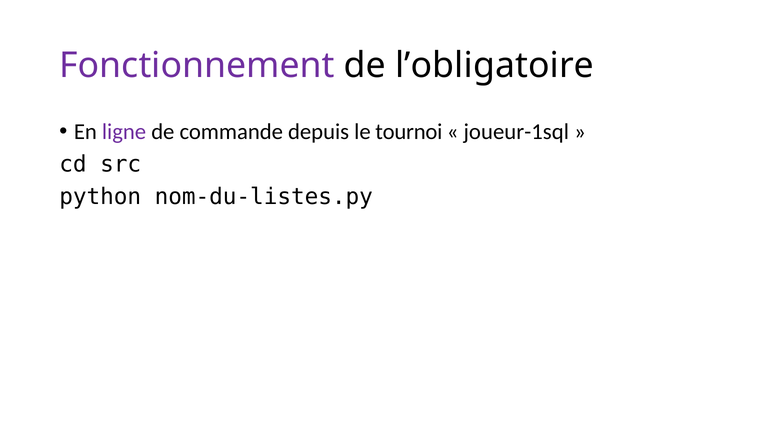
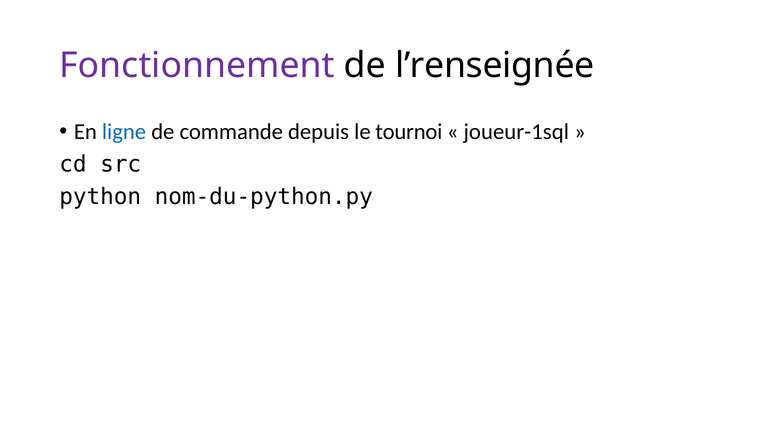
l’obligatoire: l’obligatoire -> l’renseignée
ligne colour: purple -> blue
nom-du-listes.py: nom-du-listes.py -> nom-du-python.py
